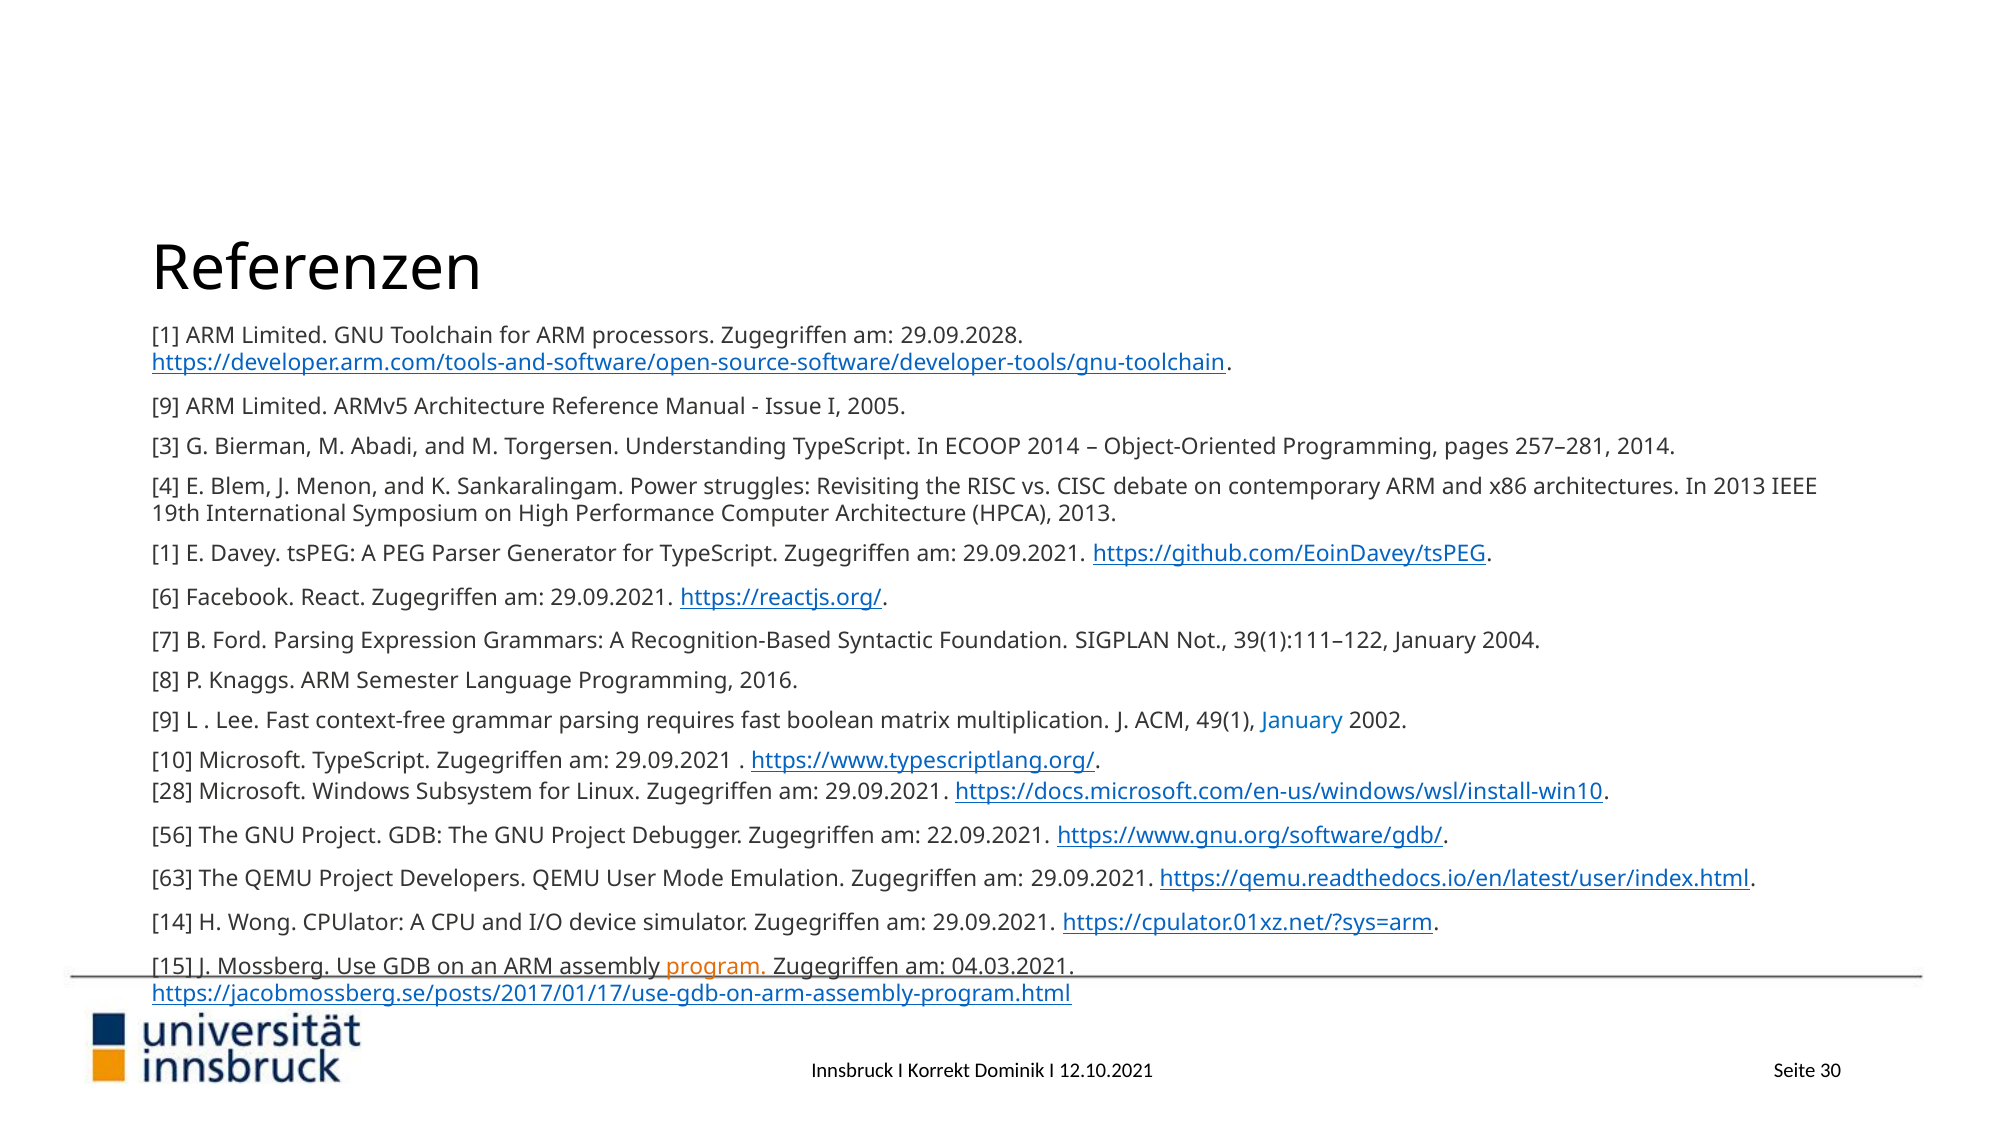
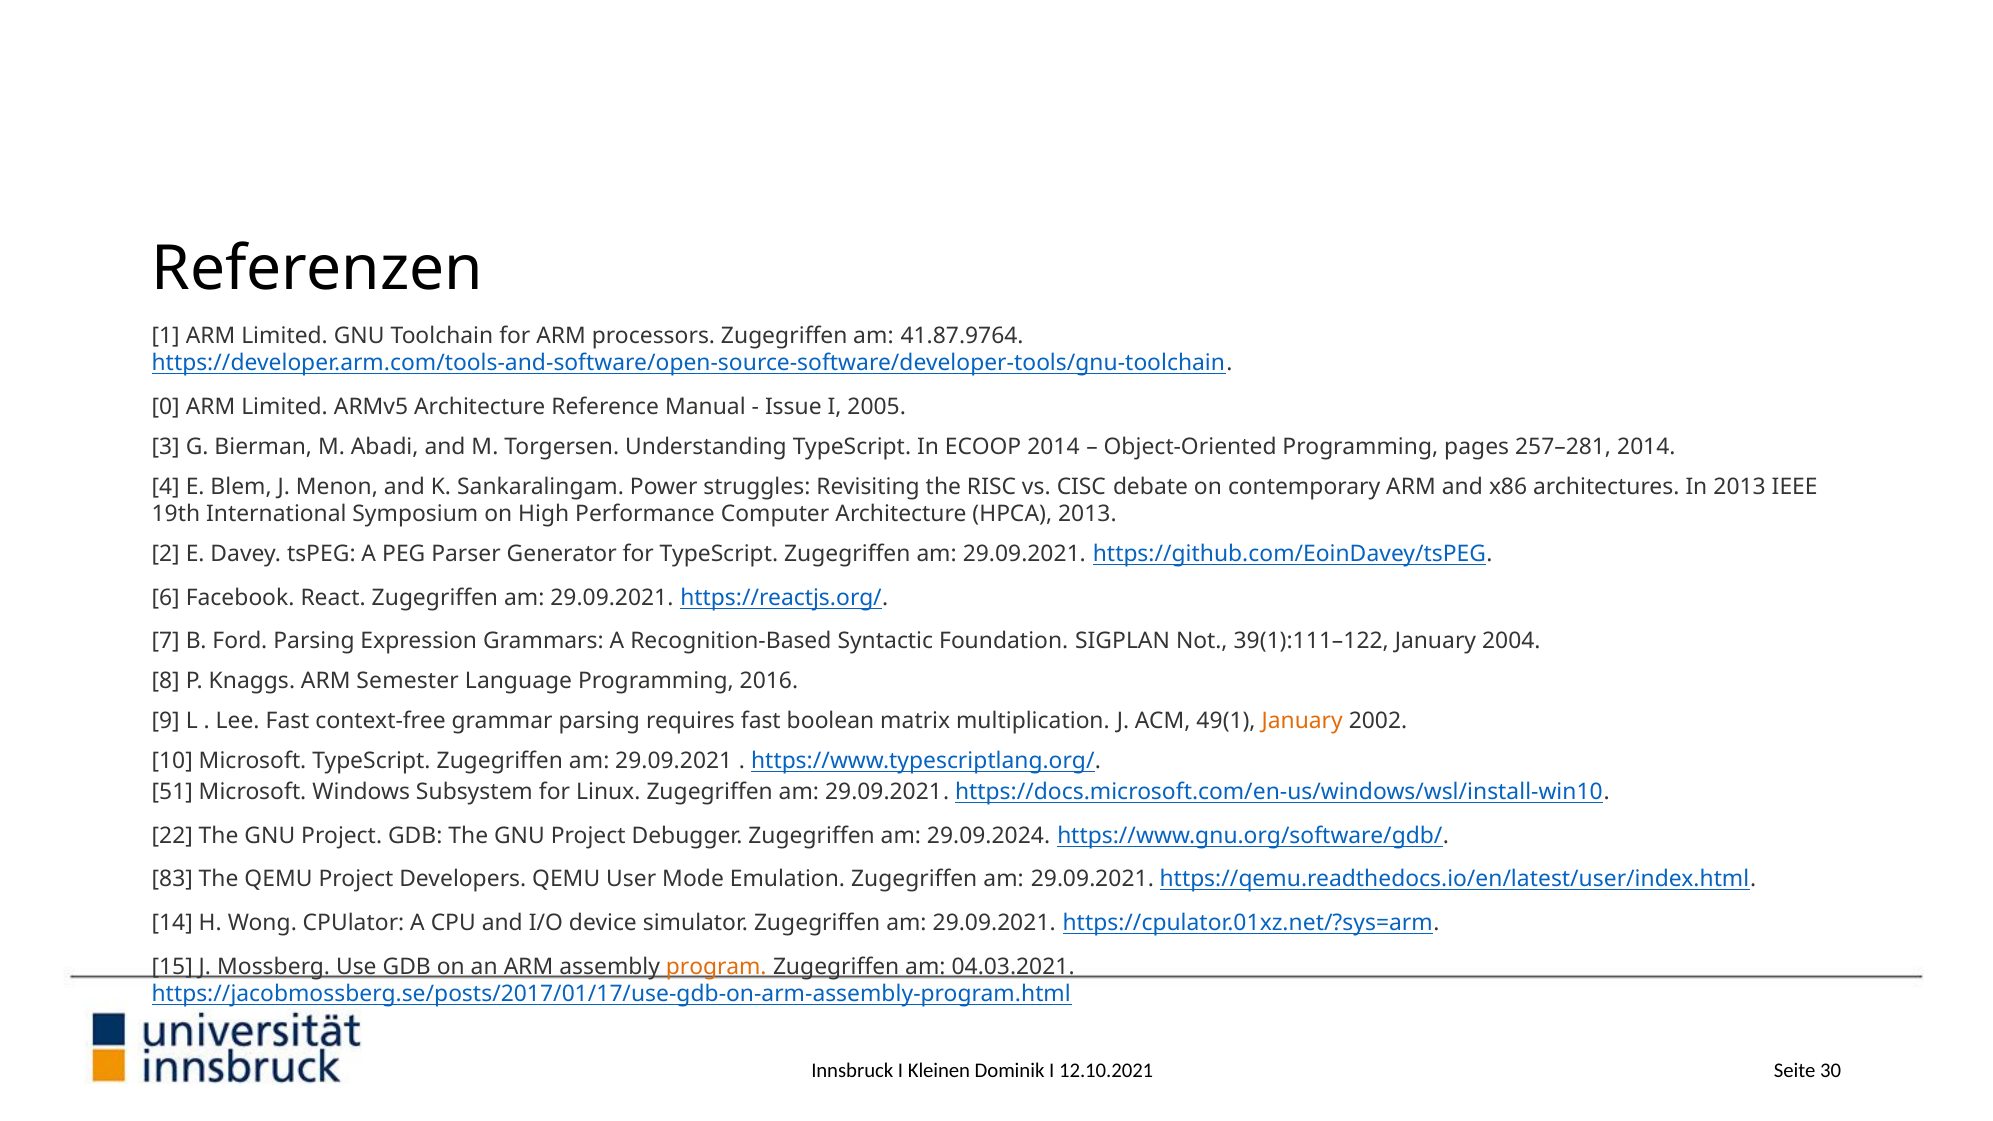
29.09.2028: 29.09.2028 -> 41.87.9764
9 at (166, 407): 9 -> 0
1 at (166, 554): 1 -> 2
January at (1302, 721) colour: blue -> orange
28: 28 -> 51
56: 56 -> 22
22.09.2021: 22.09.2021 -> 29.09.2024
63: 63 -> 83
Korrekt: Korrekt -> Kleinen
